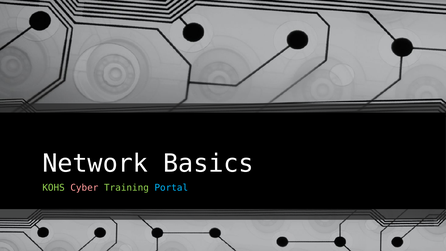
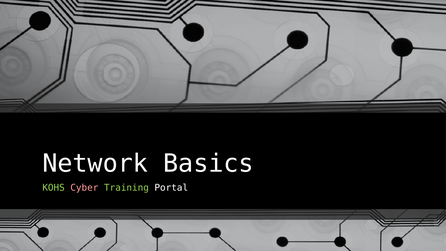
Portal colour: light blue -> white
